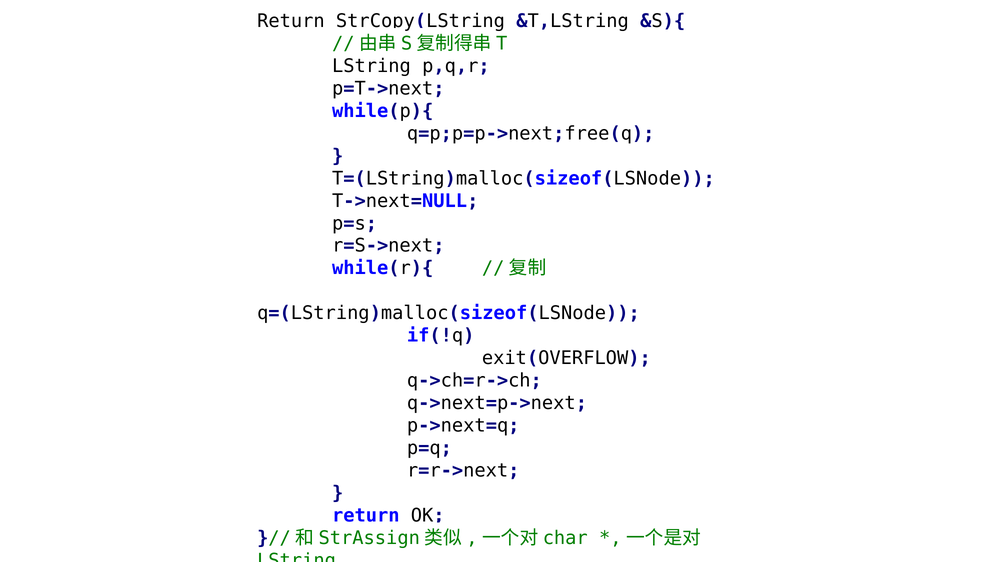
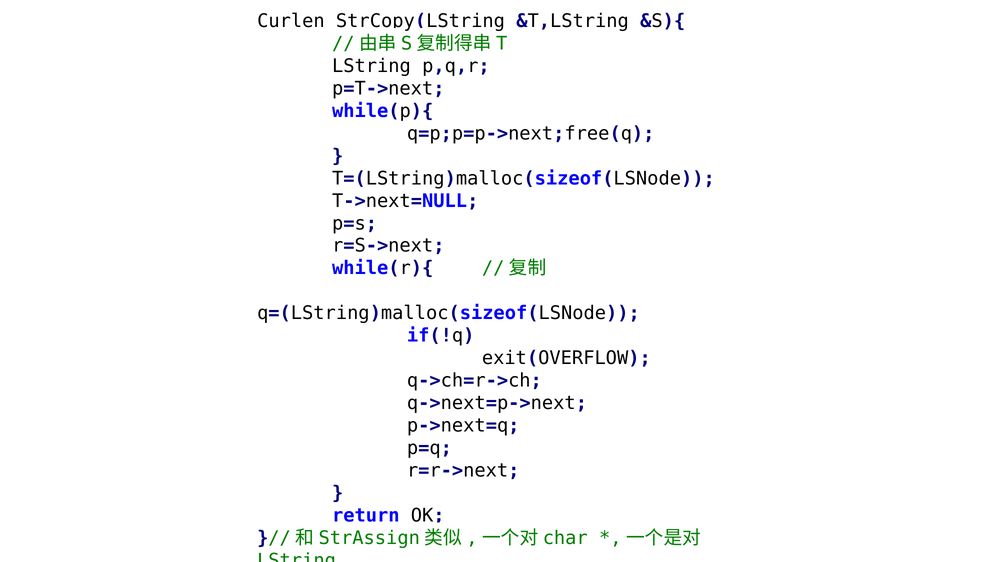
Return at (291, 21): Return -> Curlen
